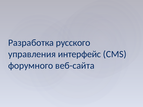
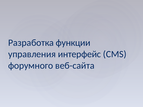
русского: русского -> функции
